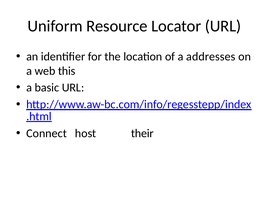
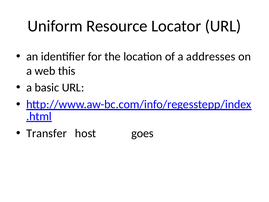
Connect: Connect -> Transfer
their: their -> goes
